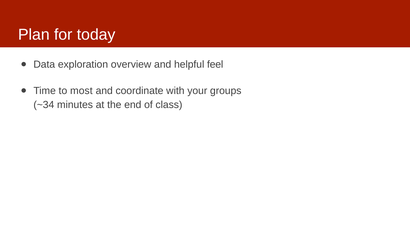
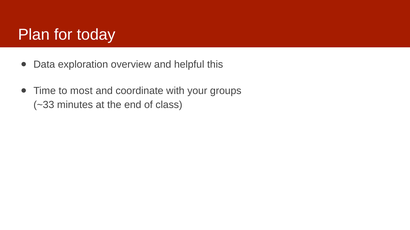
feel: feel -> this
~34: ~34 -> ~33
